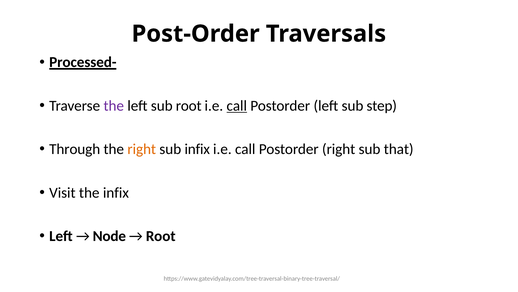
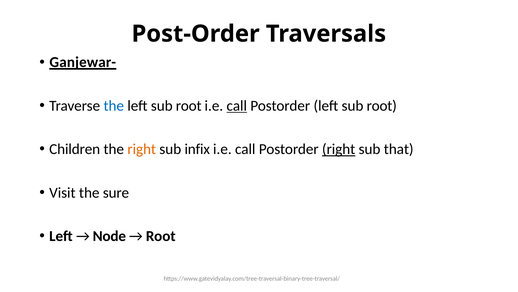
Processed-: Processed- -> Ganjewar-
the at (114, 106) colour: purple -> blue
Postorder left sub step: step -> root
Through: Through -> Children
right at (339, 149) underline: none -> present
the infix: infix -> sure
